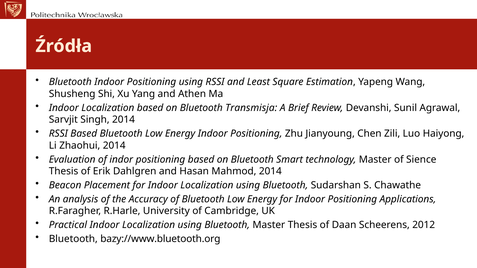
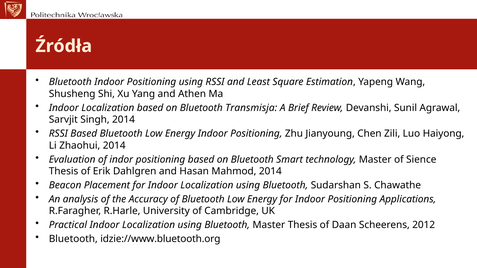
bazy://www.bluetooth.org: bazy://www.bluetooth.org -> idzie://www.bluetooth.org
